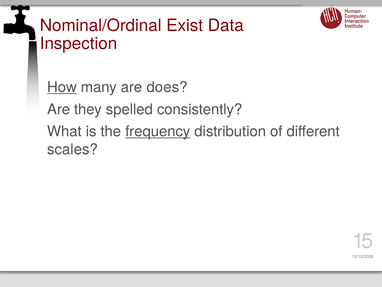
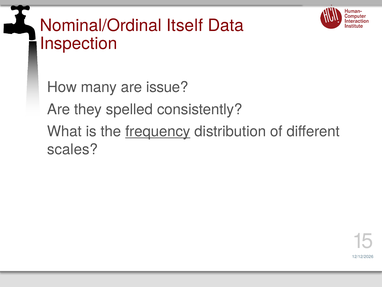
Exist: Exist -> Itself
How underline: present -> none
does: does -> issue
